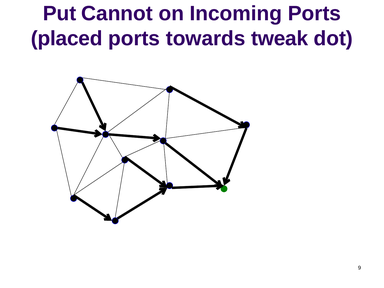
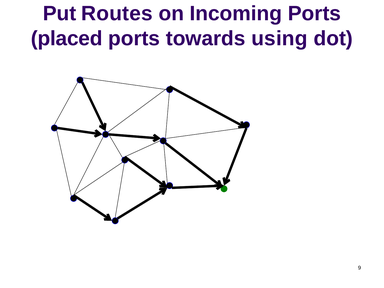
Cannot: Cannot -> Routes
tweak: tweak -> using
